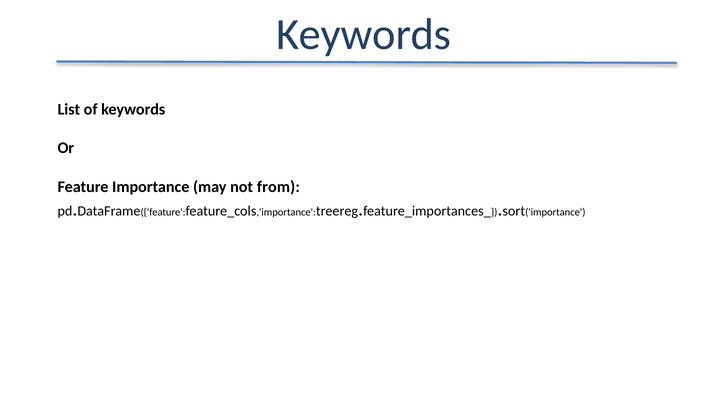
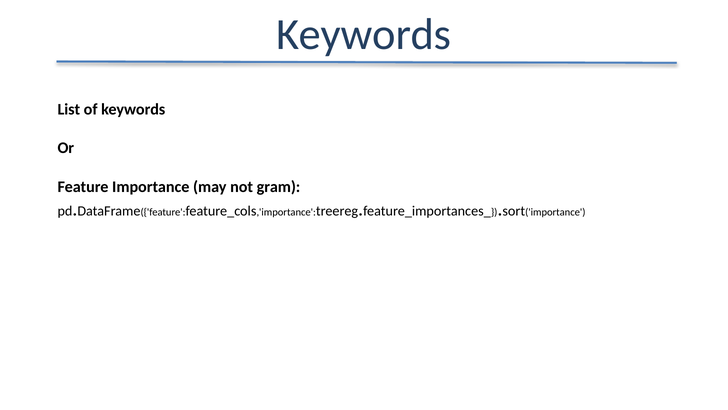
from: from -> gram
